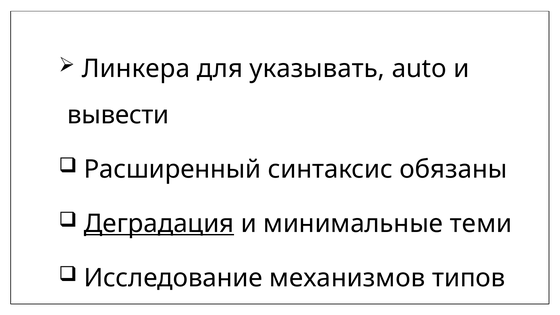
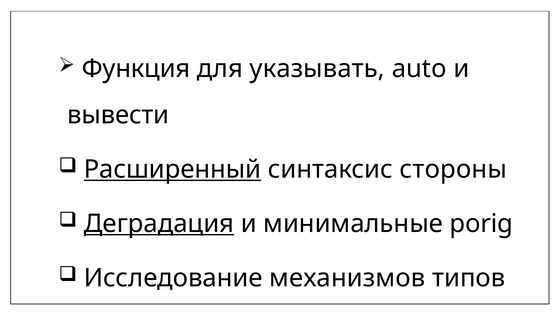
Линкера: Линкера -> Функция
Расширенный underline: none -> present
обязаны: обязаны -> стороны
теми: теми -> porig
